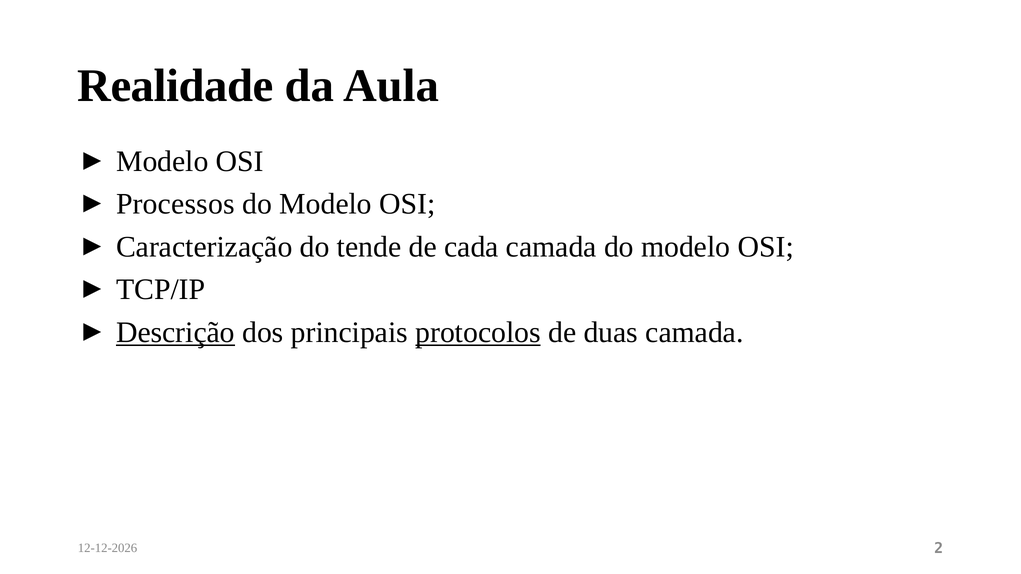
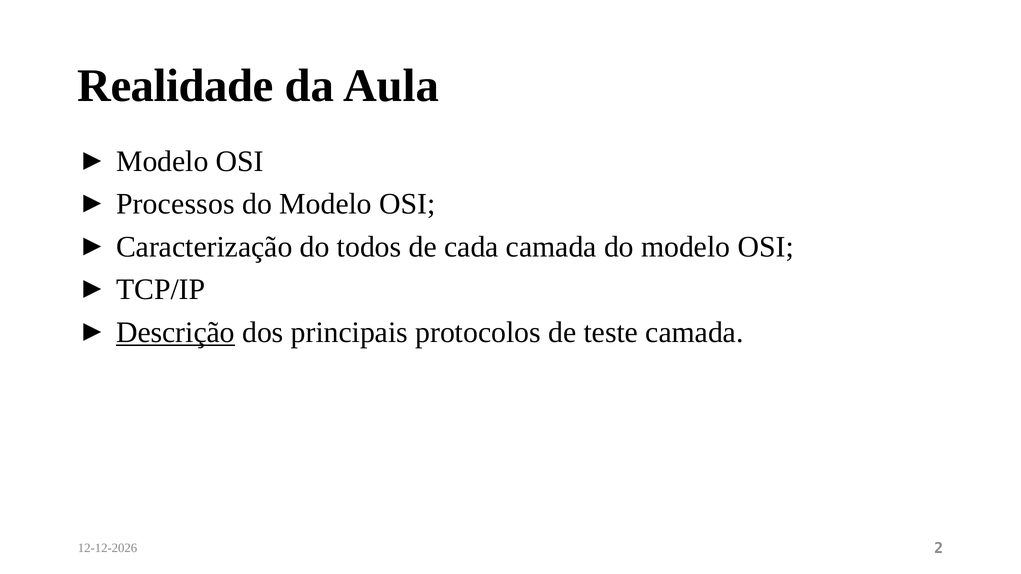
tende: tende -> todos
protocolos underline: present -> none
duas: duas -> teste
